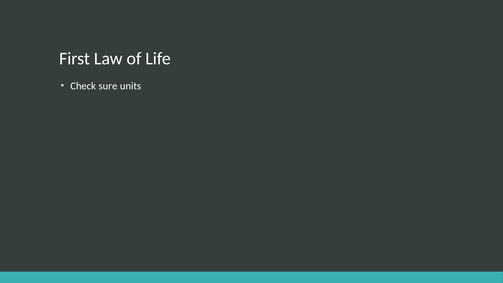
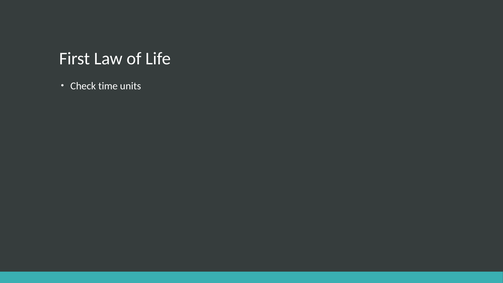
sure: sure -> time
